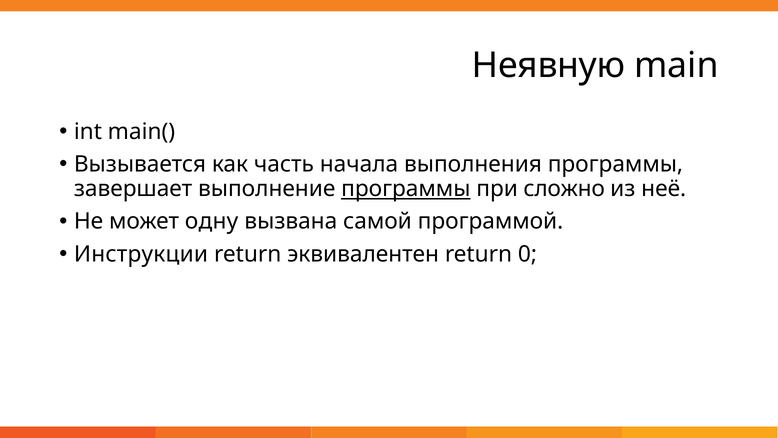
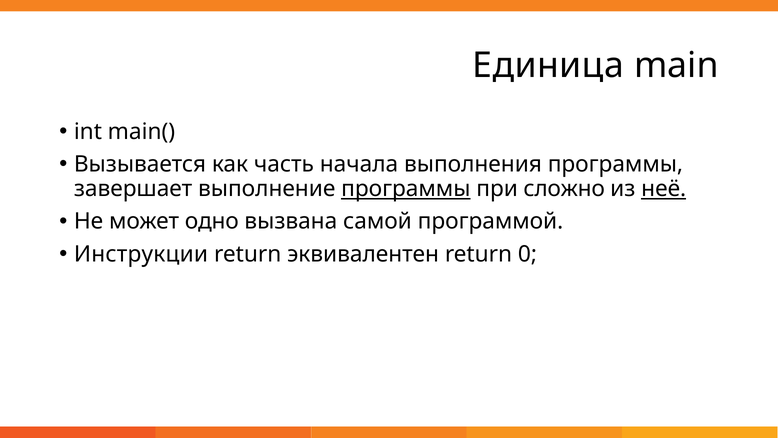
Неявную: Неявную -> Единица
неё underline: none -> present
одну: одну -> одно
